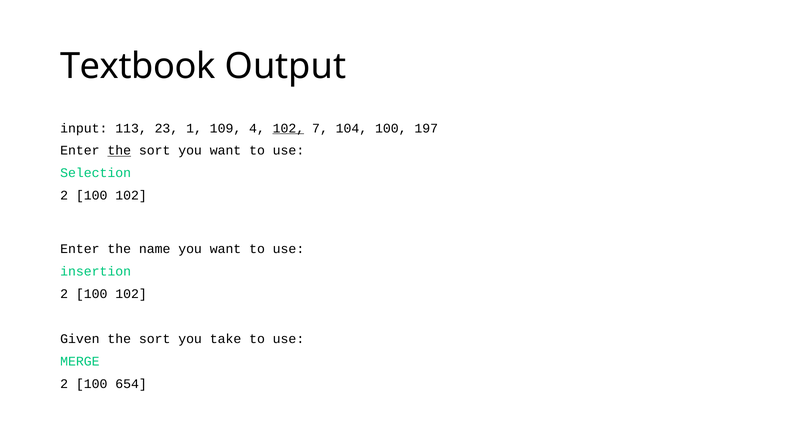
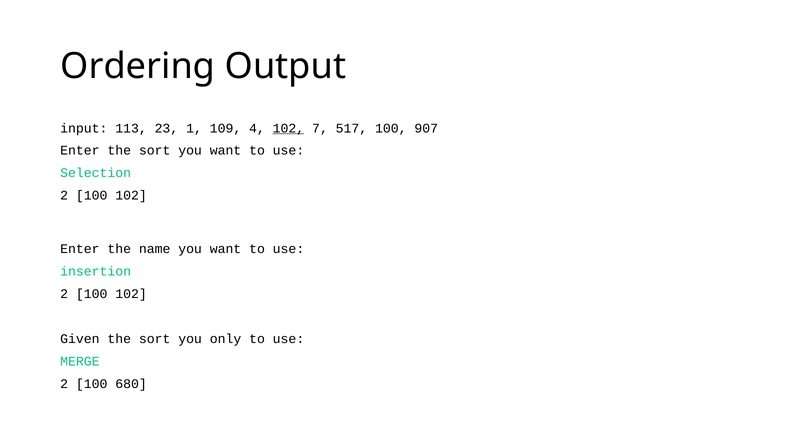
Textbook: Textbook -> Ordering
104: 104 -> 517
197: 197 -> 907
the at (119, 151) underline: present -> none
take: take -> only
654: 654 -> 680
